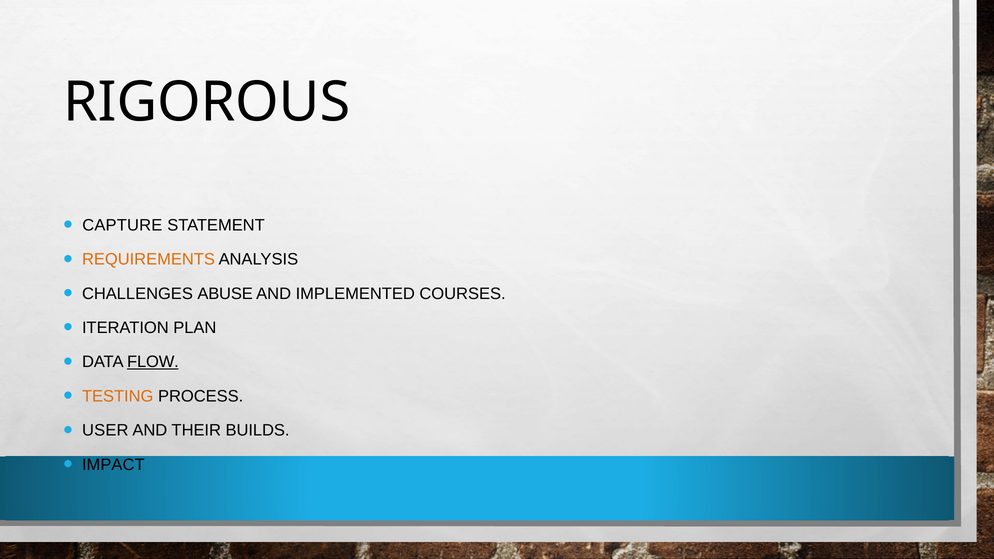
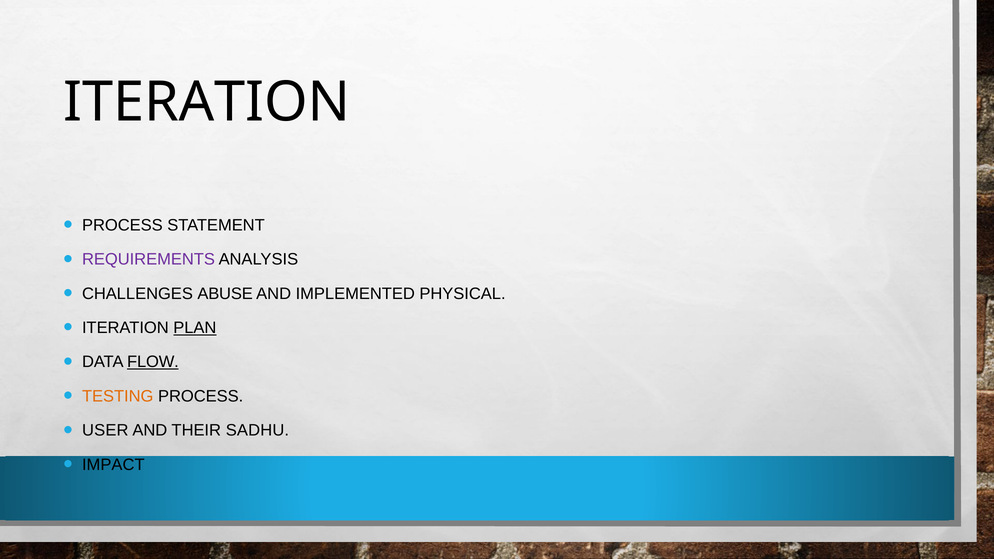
RIGOROUS at (207, 103): RIGOROUS -> ITERATION
CAPTURE at (122, 225): CAPTURE -> PROCESS
REQUIREMENTS colour: orange -> purple
COURSES: COURSES -> PHYSICAL
PLAN underline: none -> present
BUILDS: BUILDS -> SADHU
